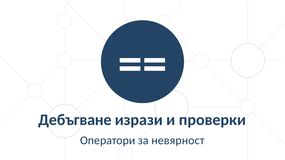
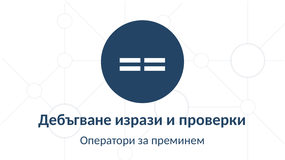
невярност: невярност -> преминем
